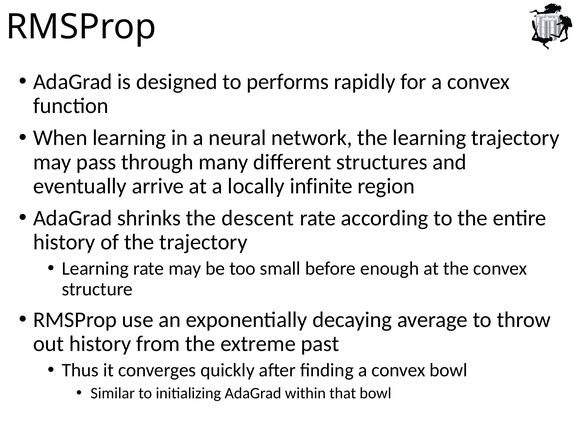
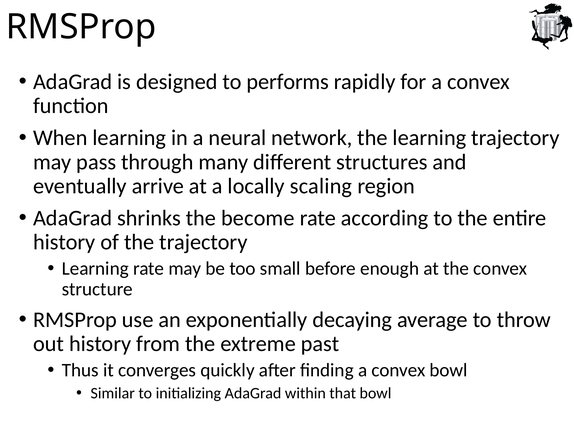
infinite: infinite -> scaling
descent: descent -> become
